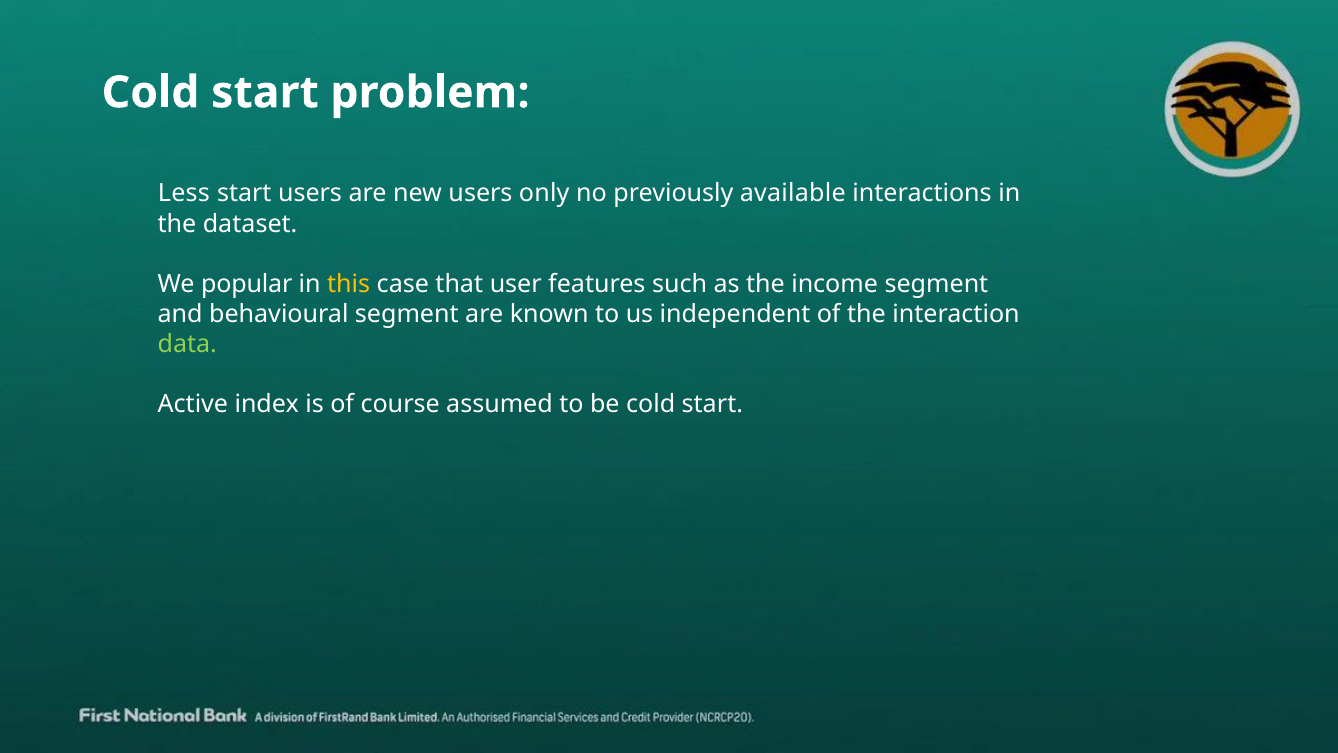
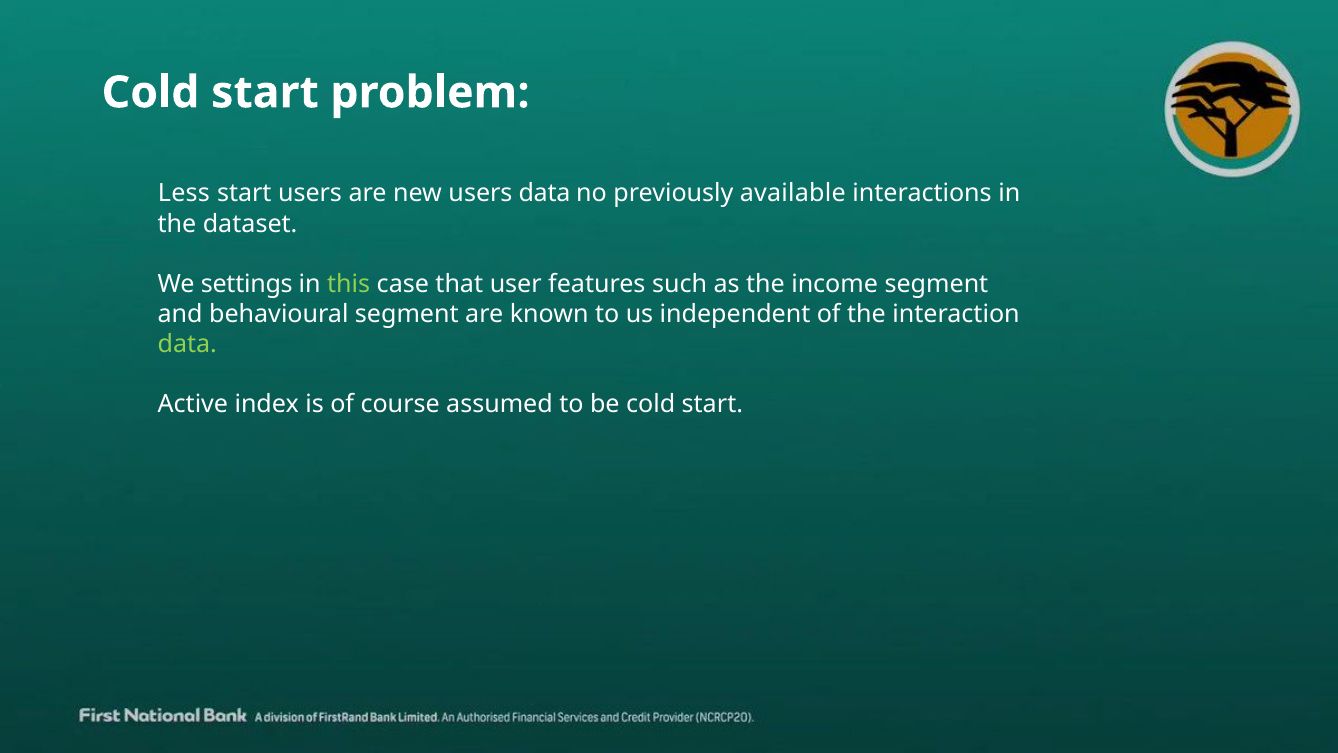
users only: only -> data
popular: popular -> settings
this colour: yellow -> light green
